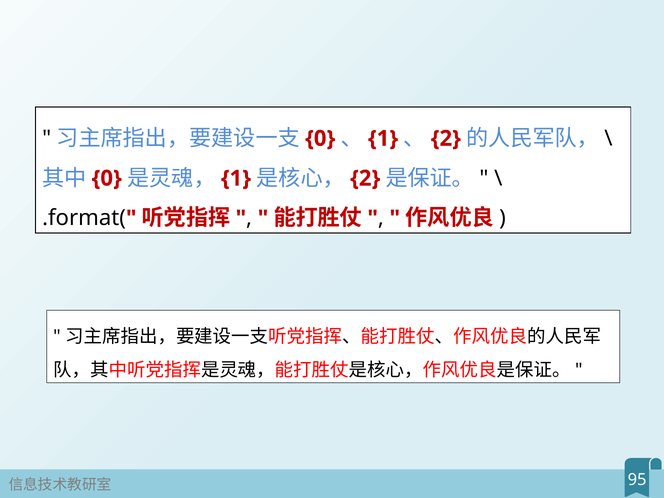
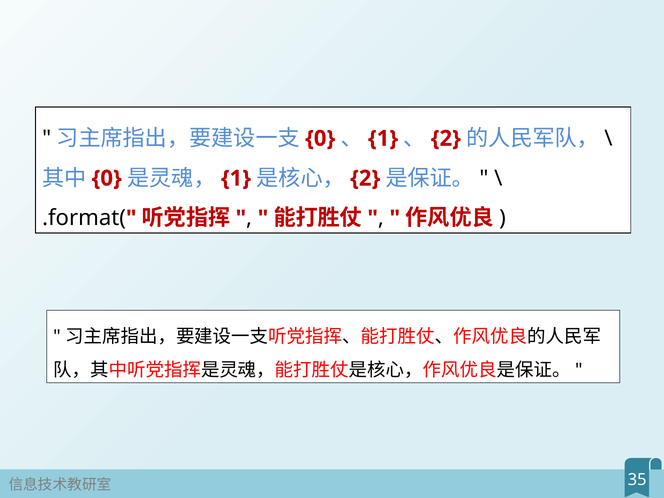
95: 95 -> 35
